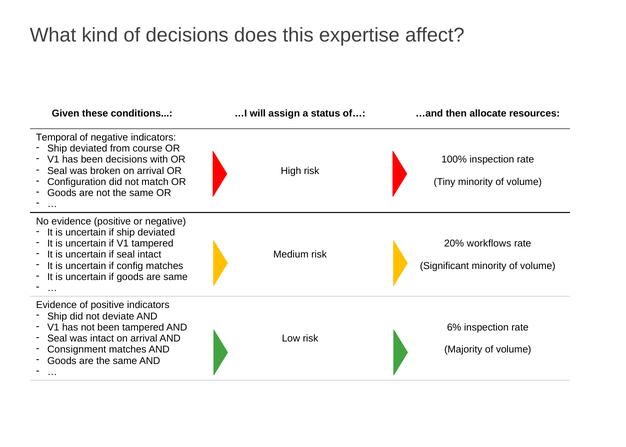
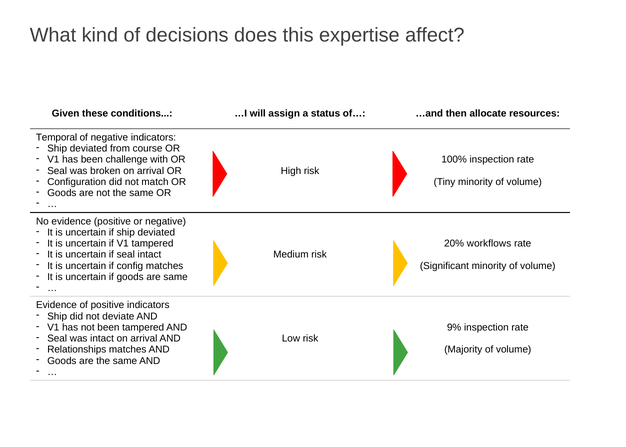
been decisions: decisions -> challenge
6%: 6% -> 9%
Consignment: Consignment -> Relationships
